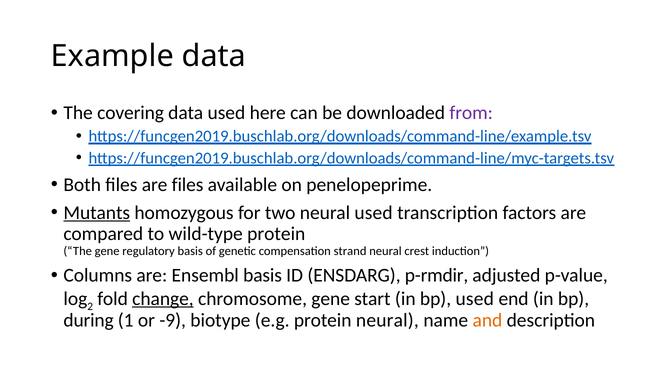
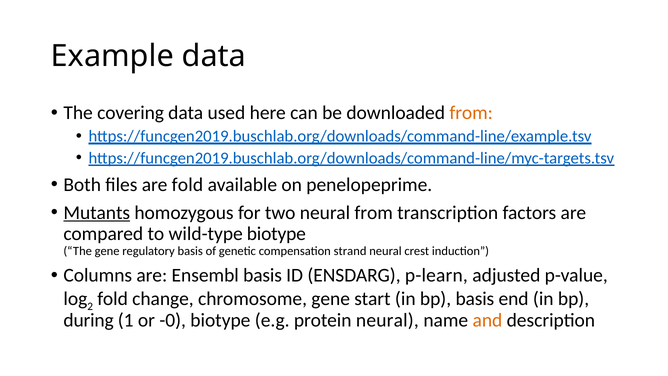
from at (471, 113) colour: purple -> orange
are files: files -> fold
neural used: used -> from
wild-type protein: protein -> biotype
p-rmdir: p-rmdir -> p-learn
change underline: present -> none
bp used: used -> basis
-9: -9 -> -0
